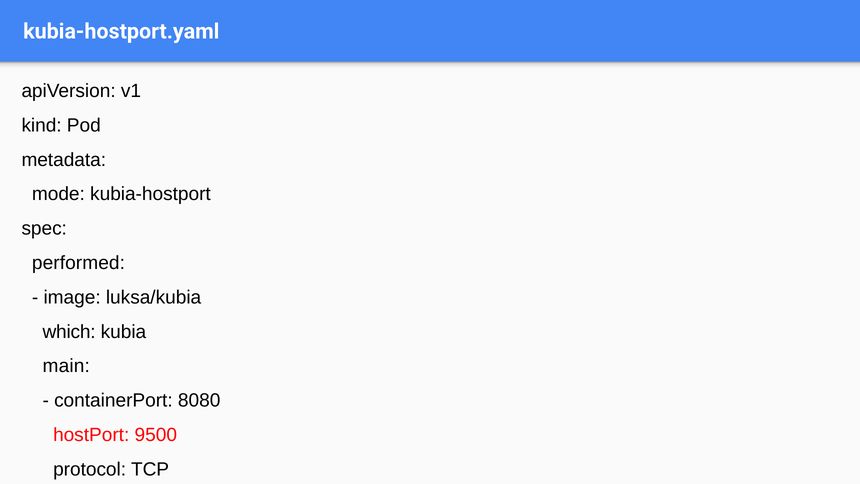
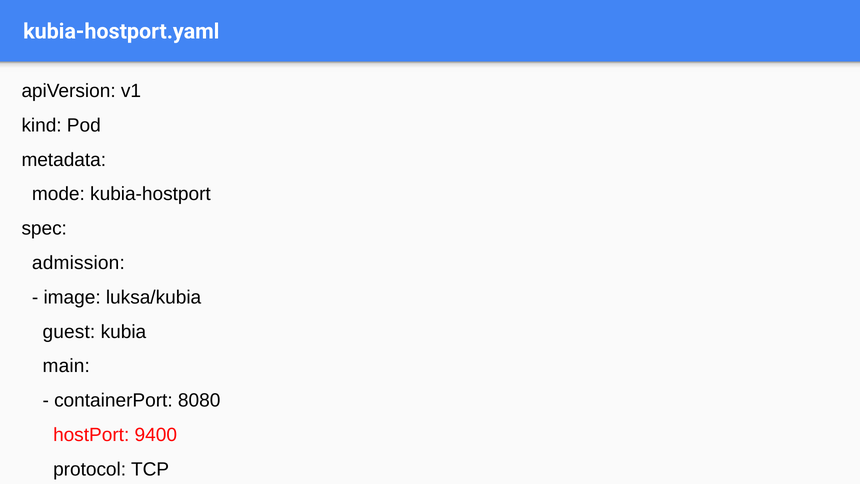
performed: performed -> admission
which: which -> guest
9500: 9500 -> 9400
